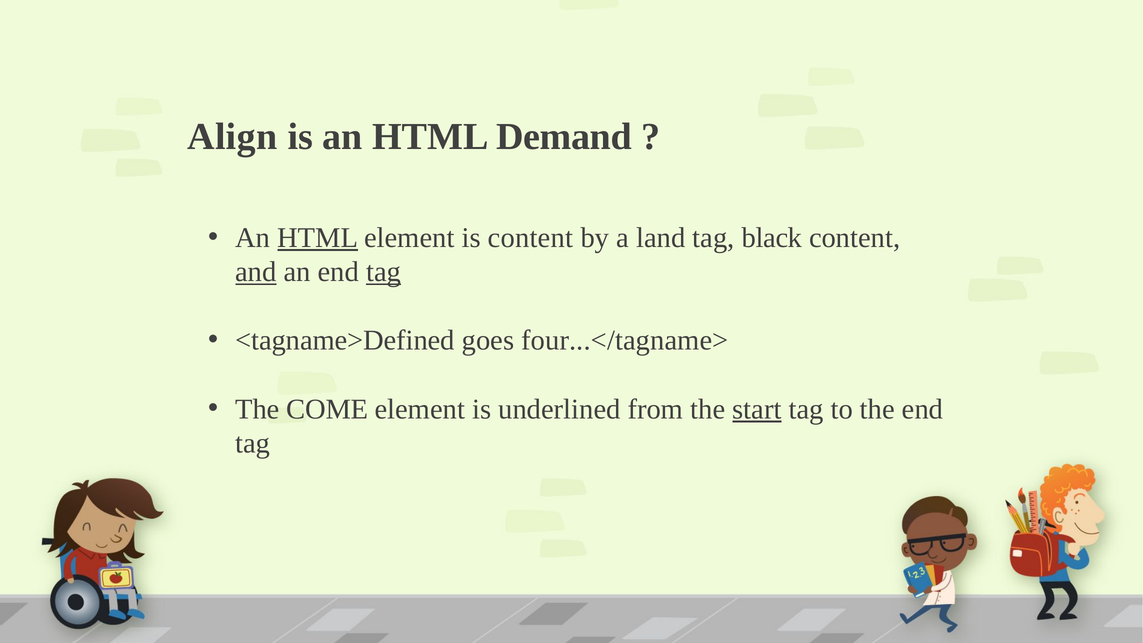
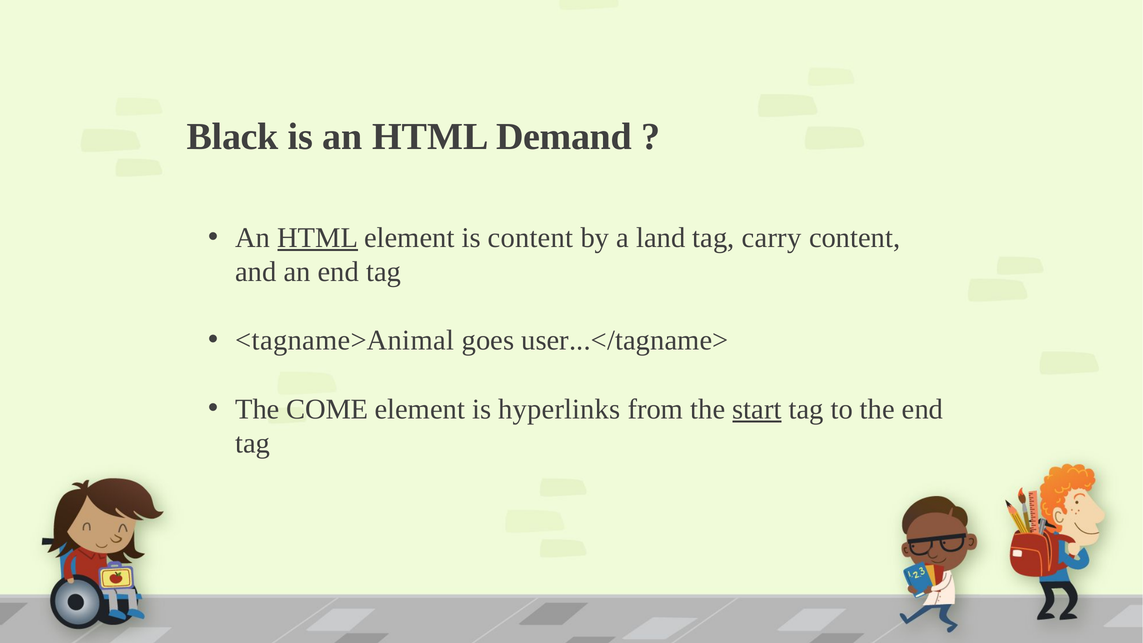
Align: Align -> Black
black: black -> carry
and underline: present -> none
tag at (384, 272) underline: present -> none
<tagname>Defined: <tagname>Defined -> <tagname>Animal
four...</tagname>: four...</tagname> -> user...</tagname>
underlined: underlined -> hyperlinks
